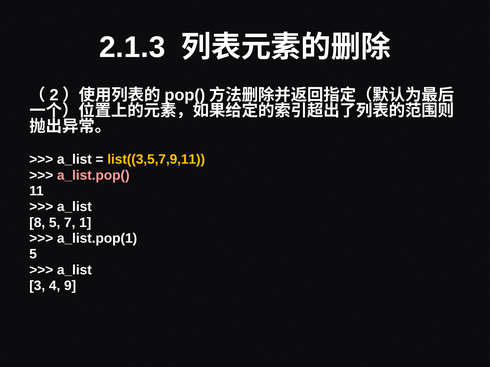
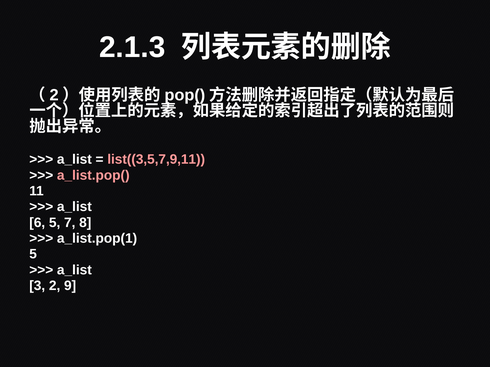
list((3,5,7,9,11 colour: yellow -> pink
8: 8 -> 6
1: 1 -> 8
4: 4 -> 2
